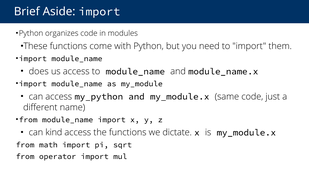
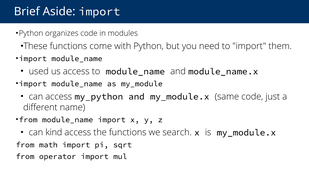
does: does -> used
dictate: dictate -> search
